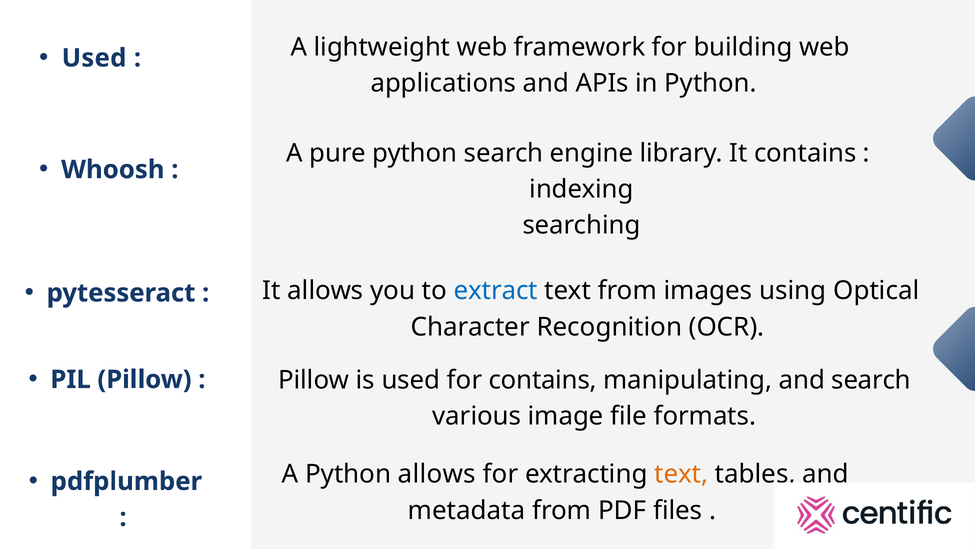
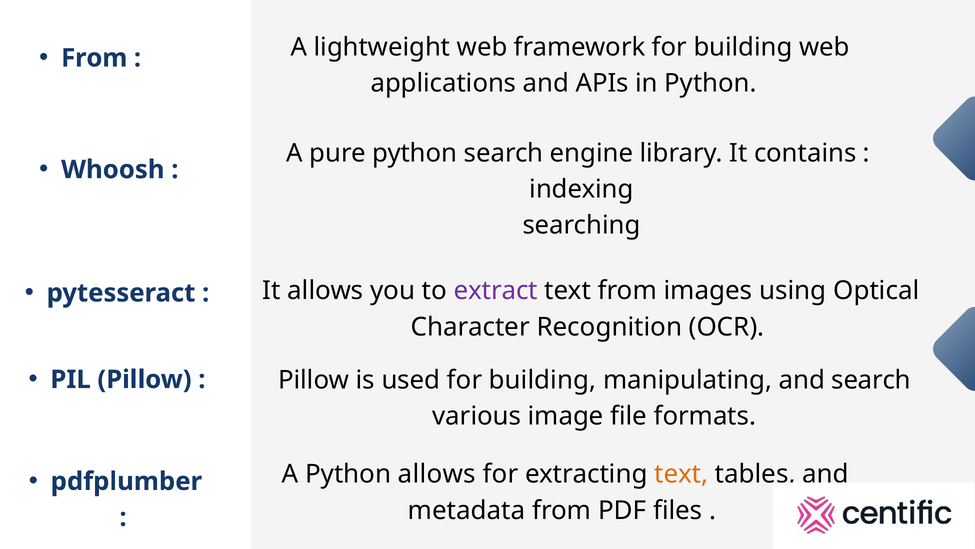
Used at (94, 58): Used -> From
extract colour: blue -> purple
used for contains: contains -> building
